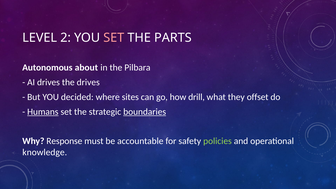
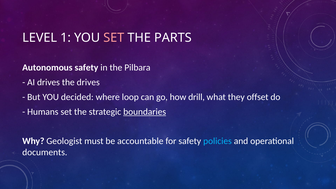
2: 2 -> 1
Autonomous about: about -> safety
sites: sites -> loop
Humans underline: present -> none
Response: Response -> Geologist
policies colour: light green -> light blue
knowledge: knowledge -> documents
